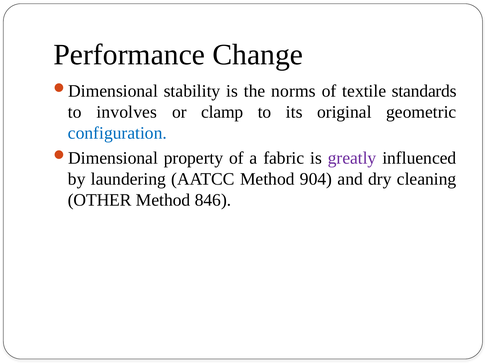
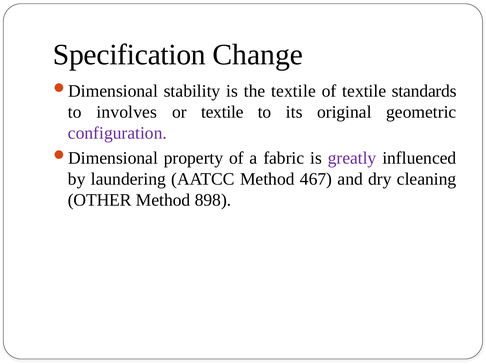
Performance: Performance -> Specification
the norms: norms -> textile
or clamp: clamp -> textile
configuration colour: blue -> purple
904: 904 -> 467
846: 846 -> 898
